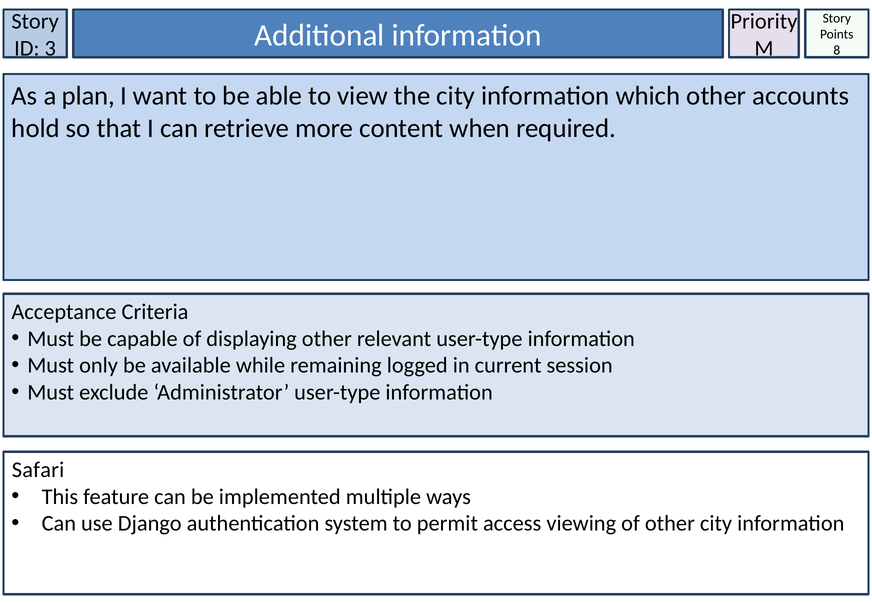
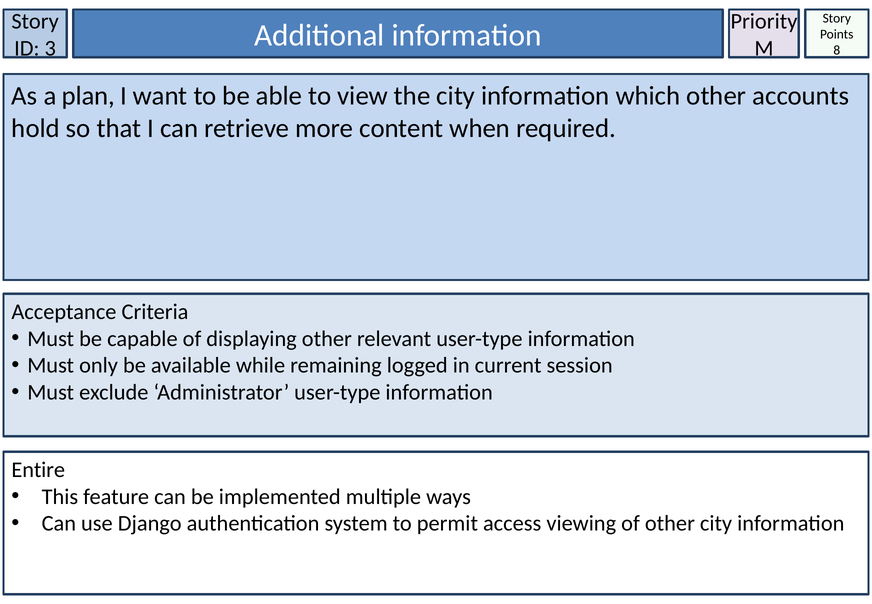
Safari: Safari -> Entire
